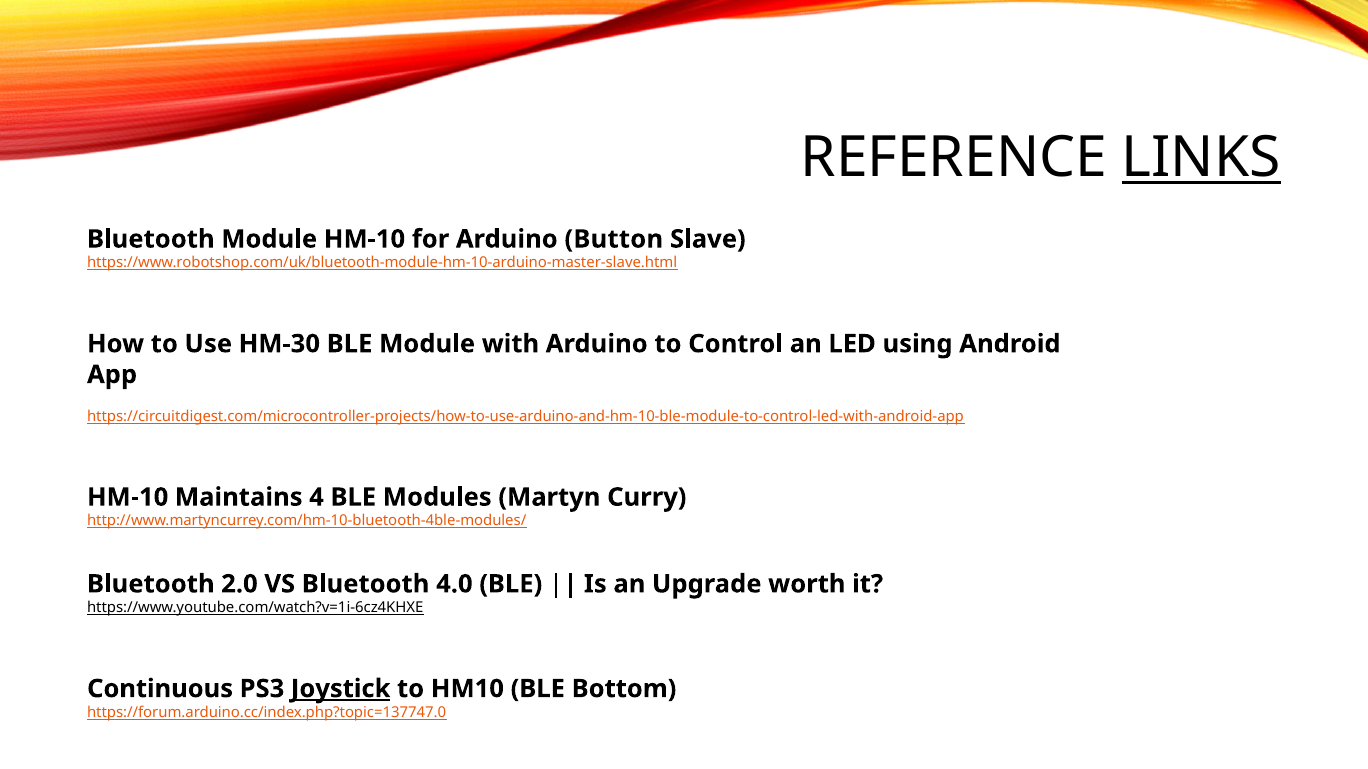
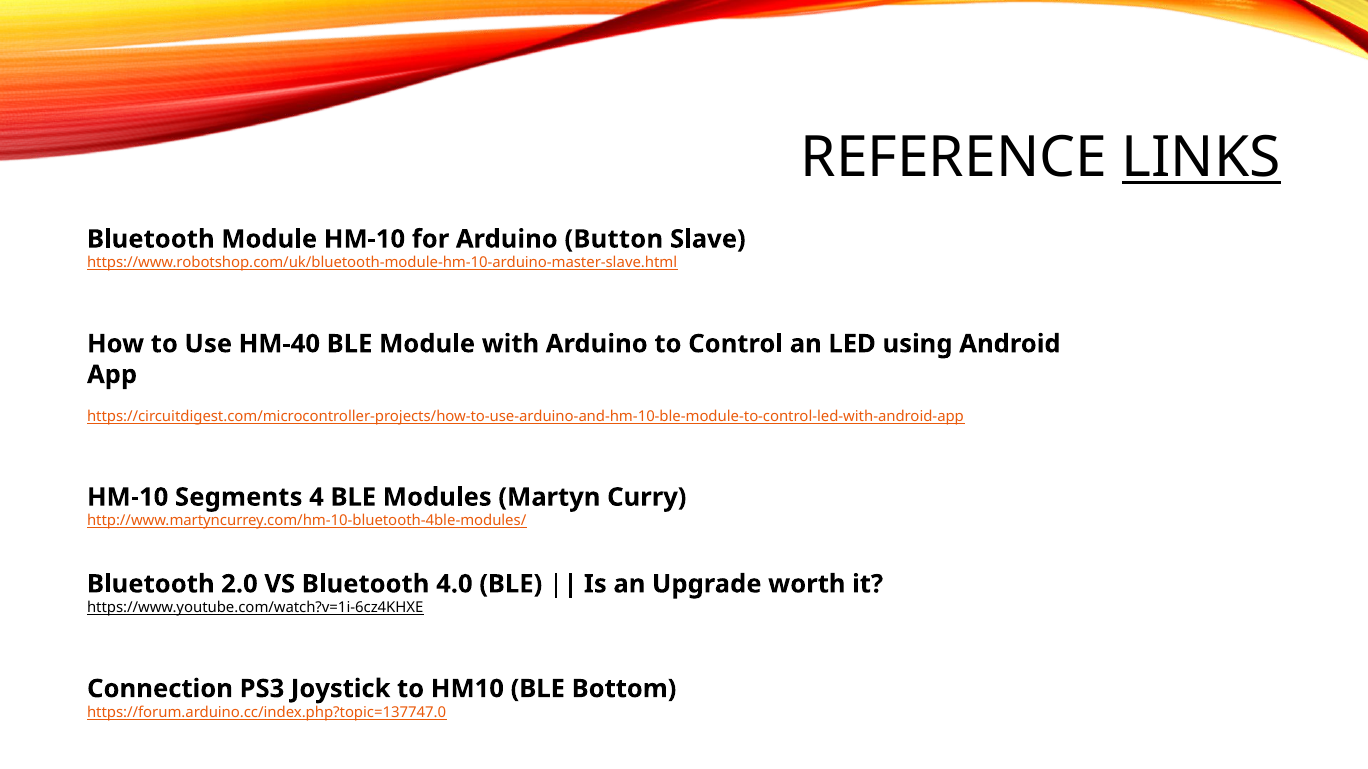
HM-30: HM-30 -> HM-40
Maintains: Maintains -> Segments
Continuous: Continuous -> Connection
Joystick underline: present -> none
